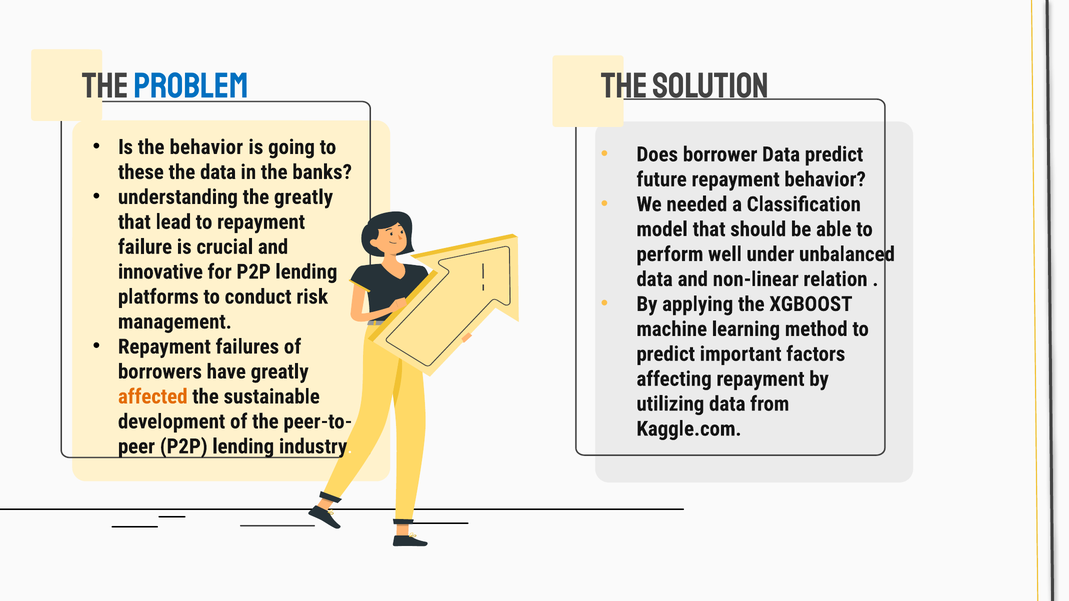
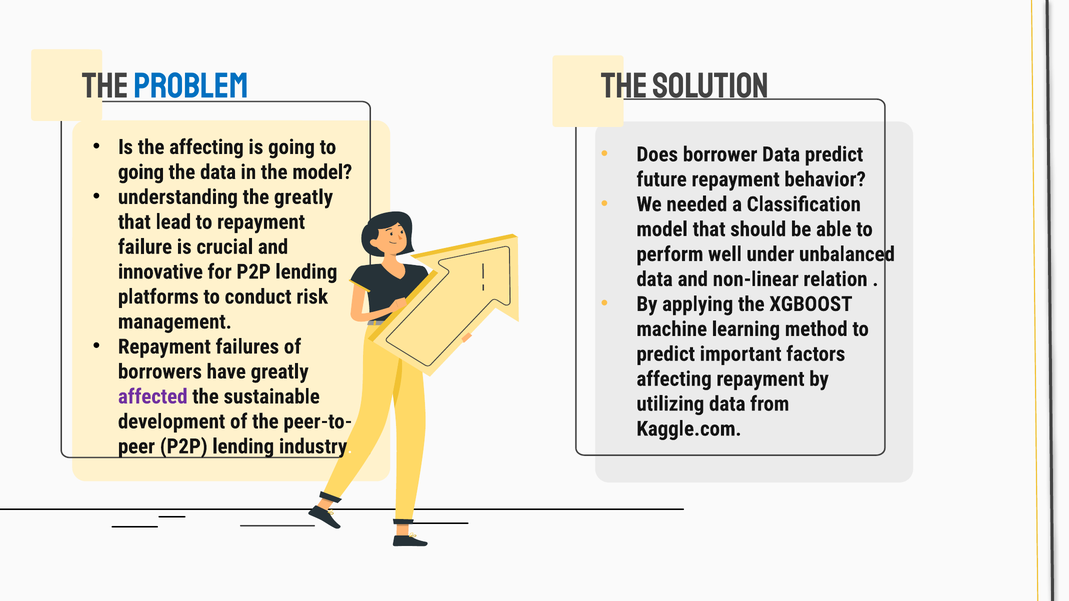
the behavior: behavior -> affecting
these at (141, 172): these -> going
the banks: banks -> model
affected colour: orange -> purple
